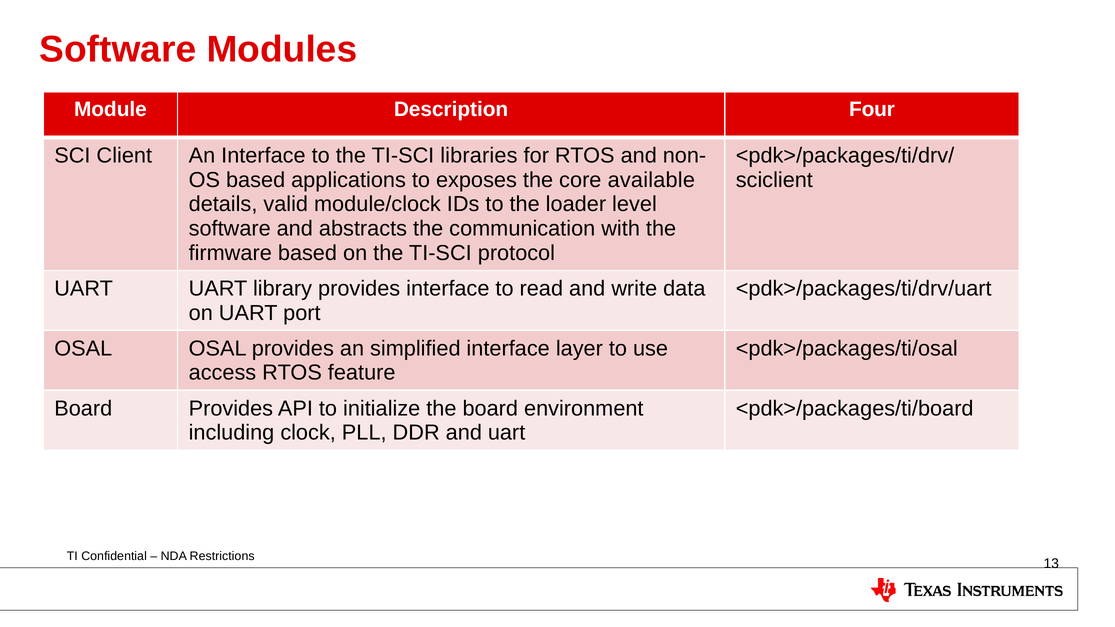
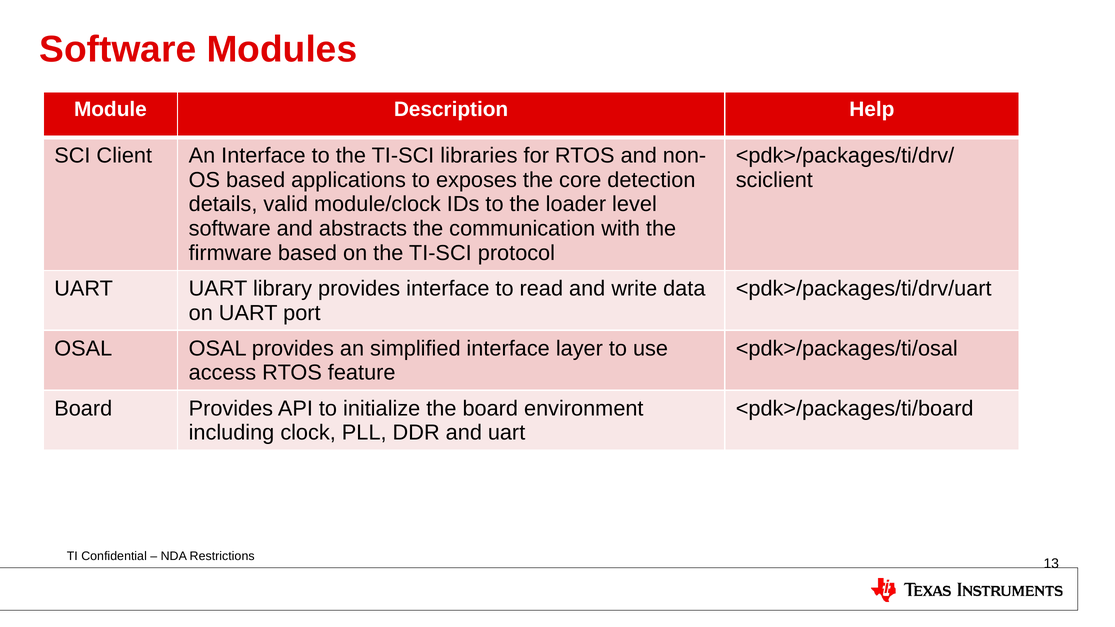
Four: Four -> Help
available: available -> detection
